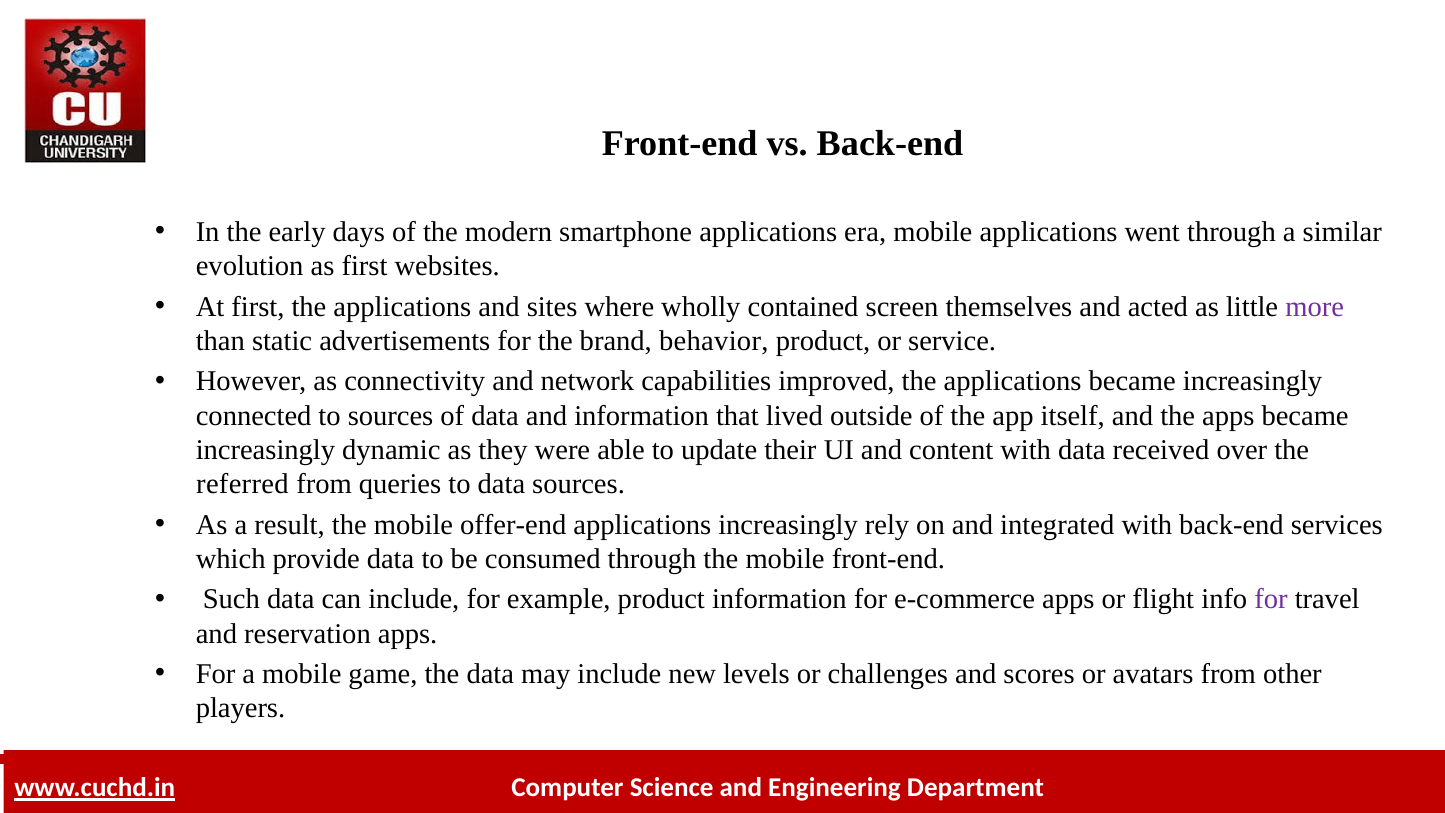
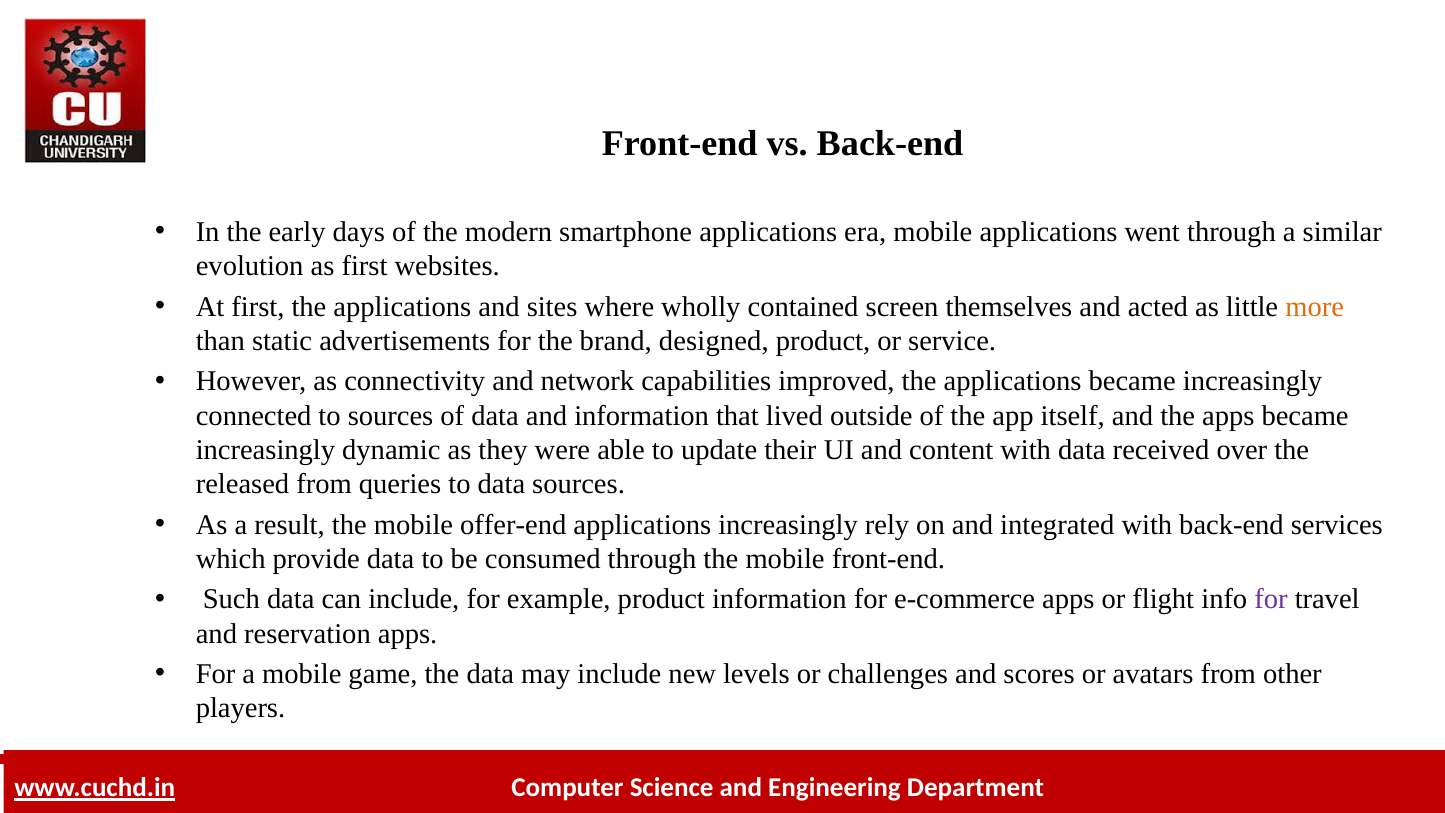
more colour: purple -> orange
behavior: behavior -> designed
referred: referred -> released
